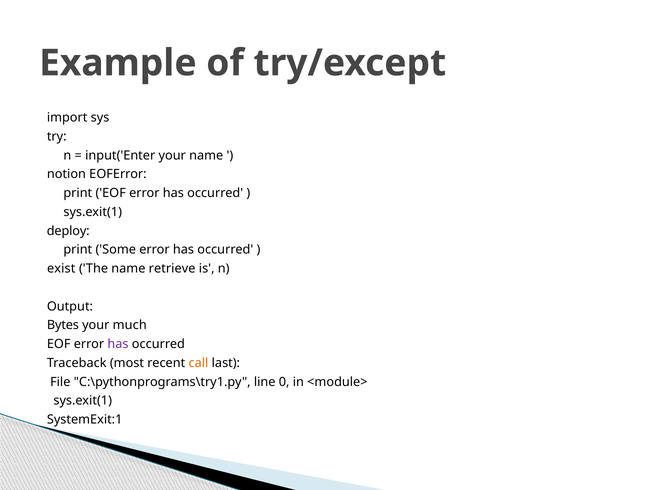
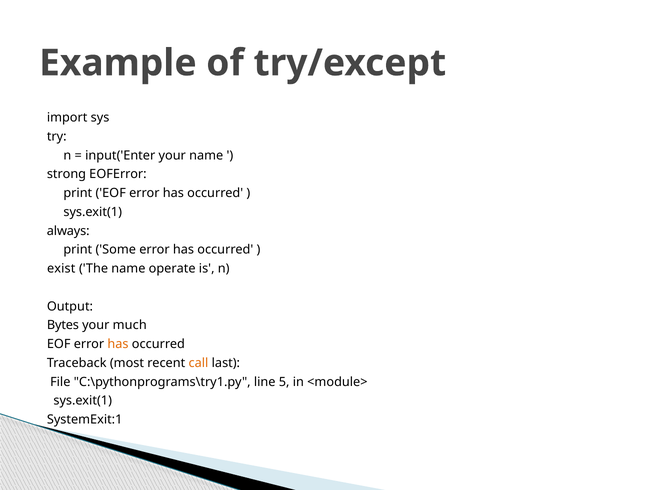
notion: notion -> strong
deploy: deploy -> always
retrieve: retrieve -> operate
has at (118, 344) colour: purple -> orange
0: 0 -> 5
